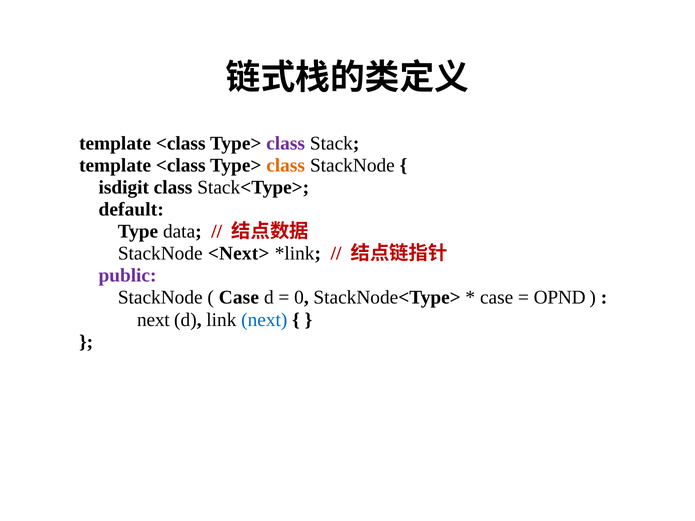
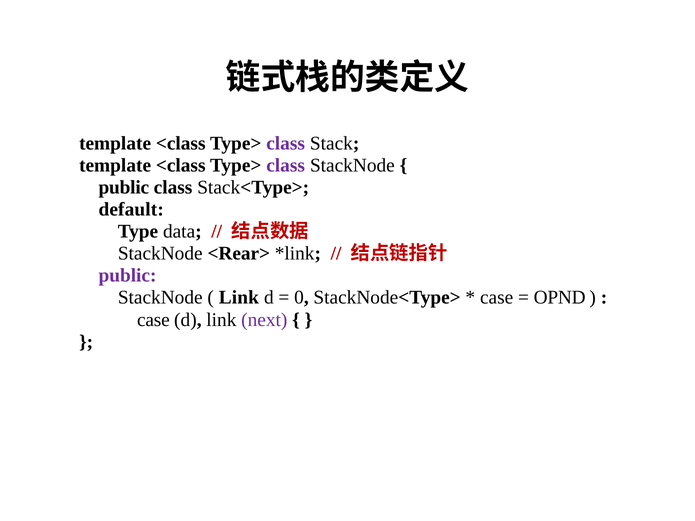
class at (286, 166) colour: orange -> purple
isdigit at (124, 188): isdigit -> public
<Next>: <Next> -> <Rear>
Case at (239, 298): Case -> Link
next at (153, 320): next -> case
next at (264, 320) colour: blue -> purple
